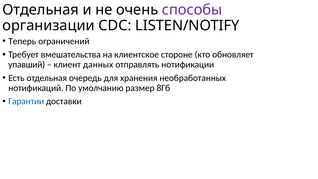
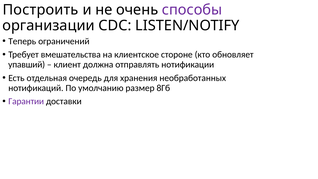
Отдельная at (41, 10): Отдельная -> Построить
данных: данных -> должна
Гарантии colour: blue -> purple
